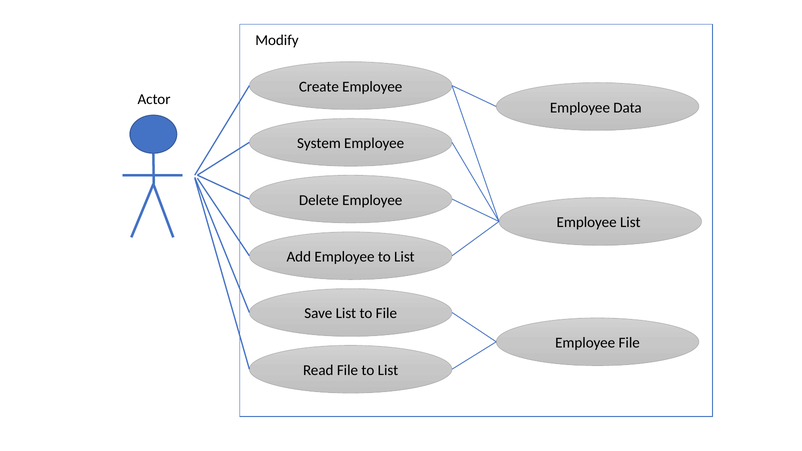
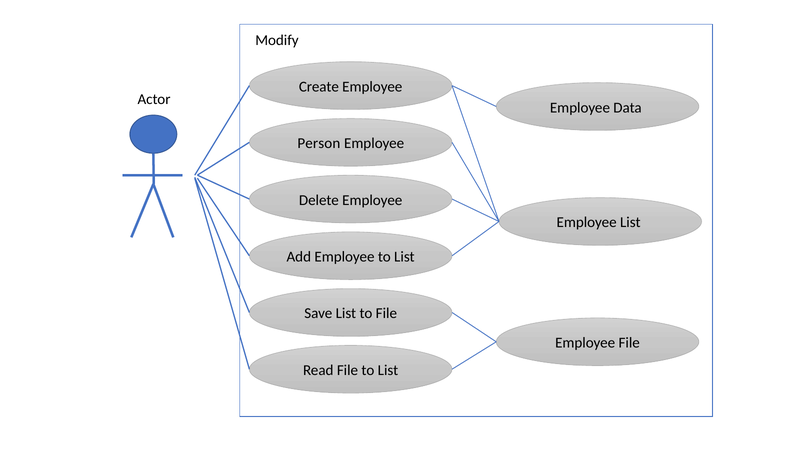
System: System -> Person
